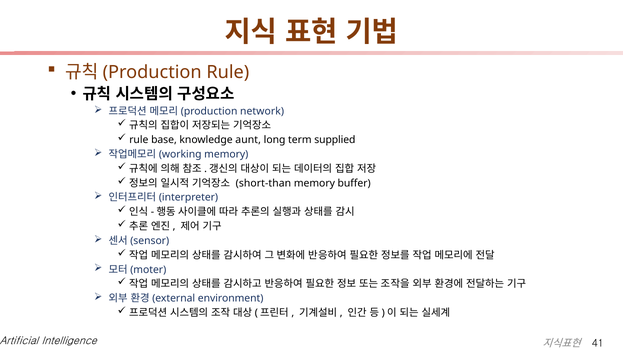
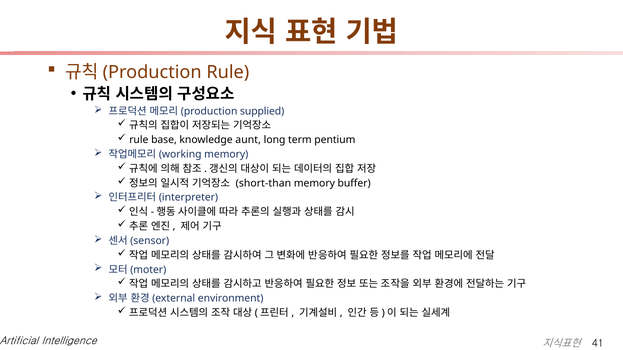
network: network -> supplied
supplied: supplied -> pentium
